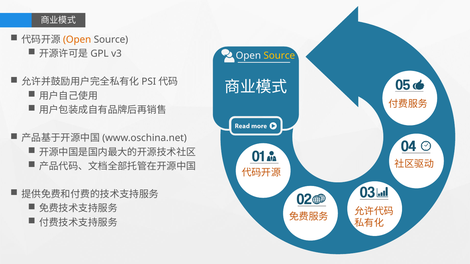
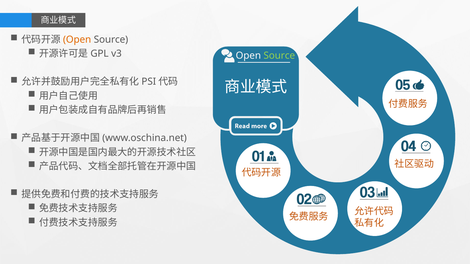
Source at (279, 56) colour: yellow -> light green
